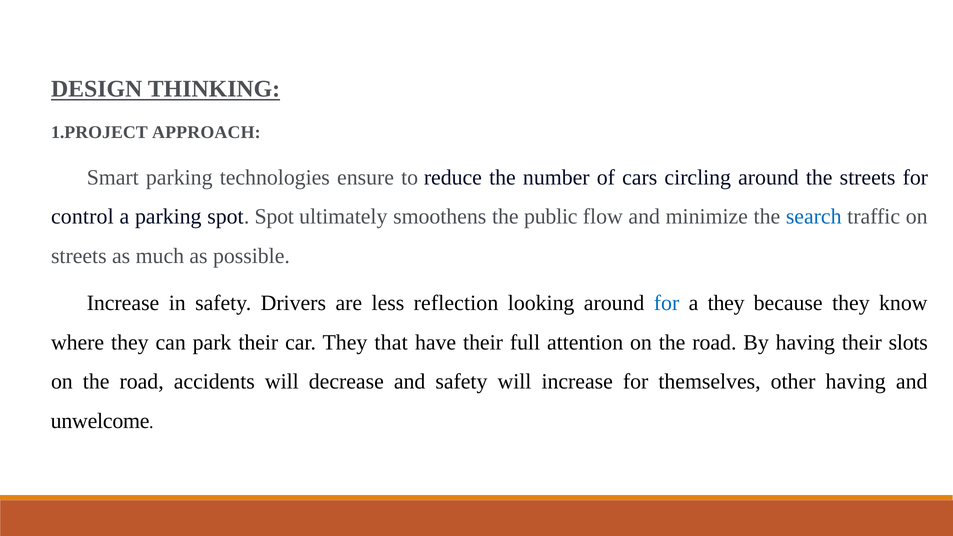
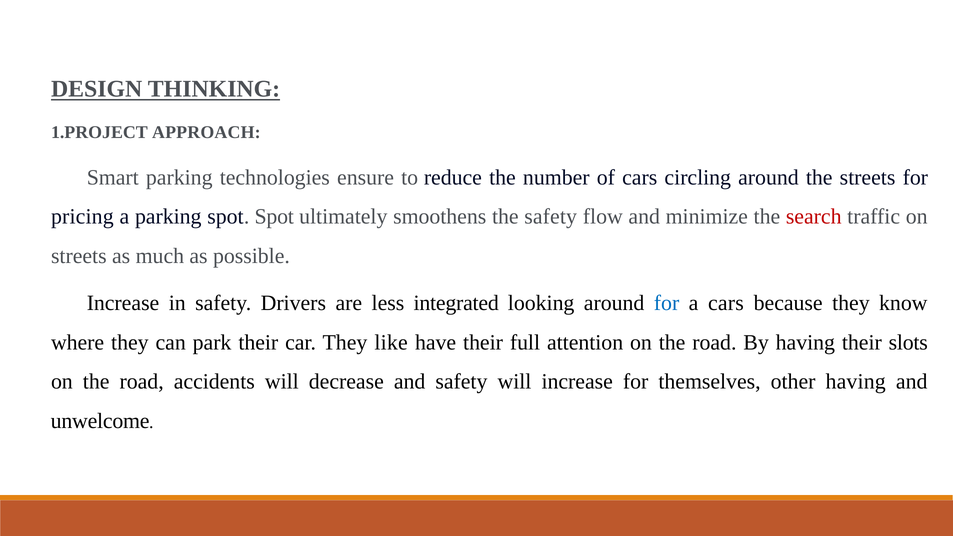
control: control -> pricing
the public: public -> safety
search colour: blue -> red
reflection: reflection -> integrated
a they: they -> cars
that: that -> like
